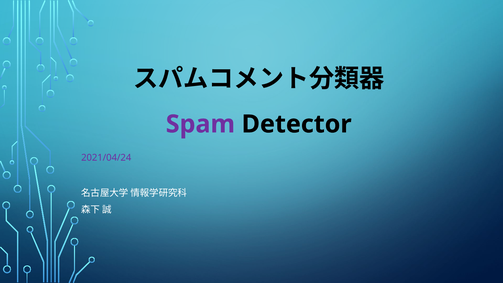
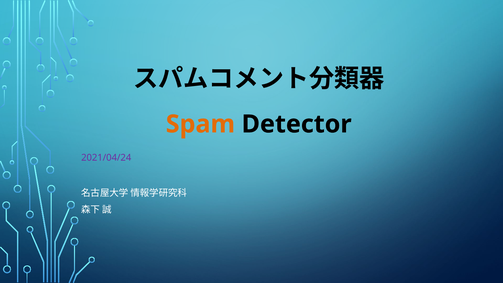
Spam colour: purple -> orange
